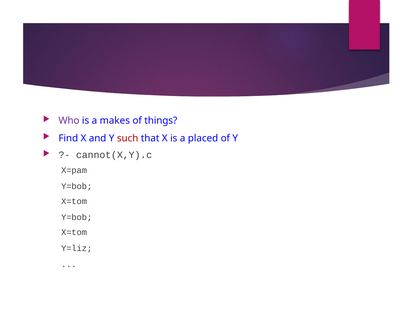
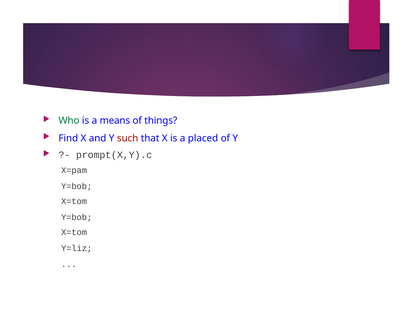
Who colour: purple -> green
makes: makes -> means
cannot(X,Y).c: cannot(X,Y).c -> prompt(X,Y).c
